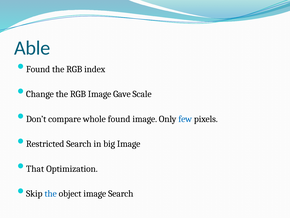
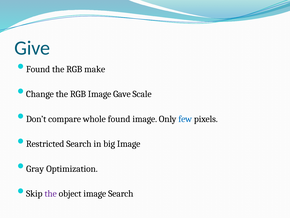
Able: Able -> Give
index: index -> make
That: That -> Gray
the at (51, 193) colour: blue -> purple
